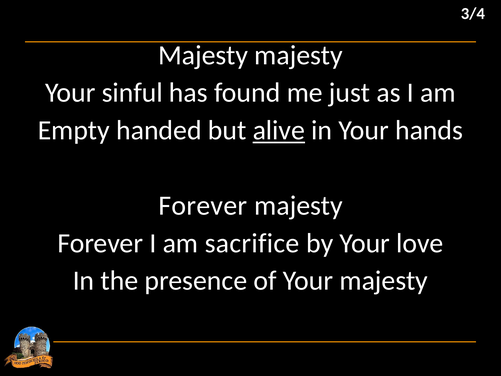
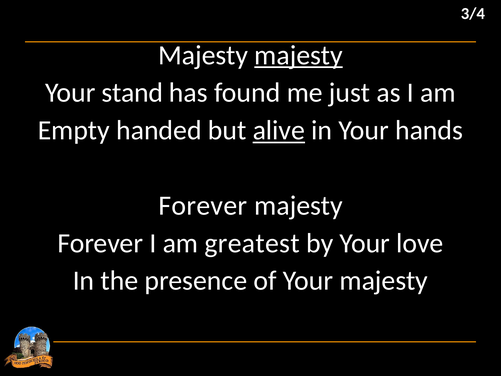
majesty at (299, 55) underline: none -> present
sinful: sinful -> stand
sacrifice: sacrifice -> greatest
